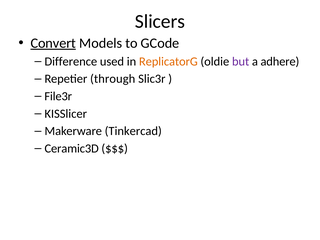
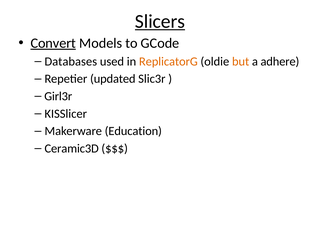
Slicers underline: none -> present
Difference: Difference -> Databases
but colour: purple -> orange
through: through -> updated
File3r: File3r -> Girl3r
Tinkercad: Tinkercad -> Education
